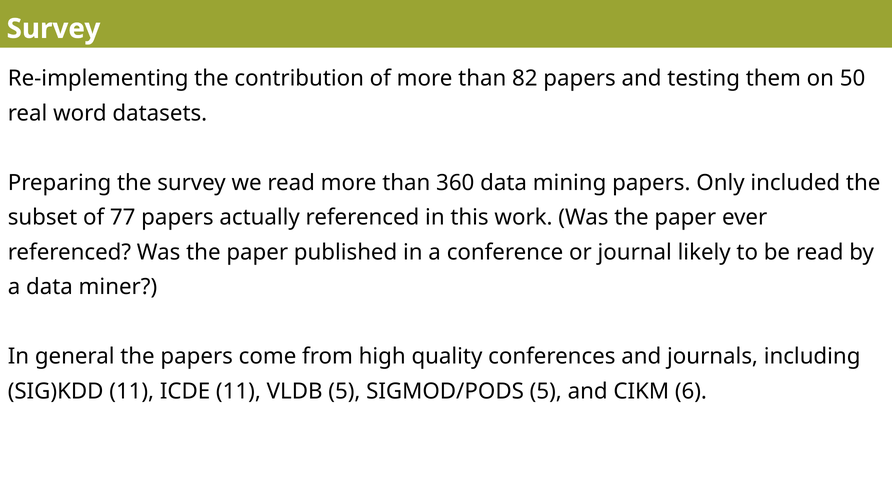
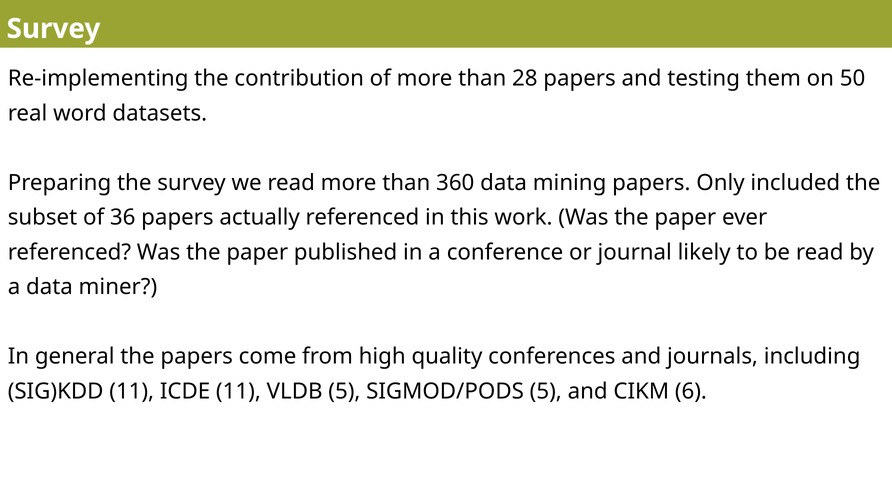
82: 82 -> 28
77: 77 -> 36
